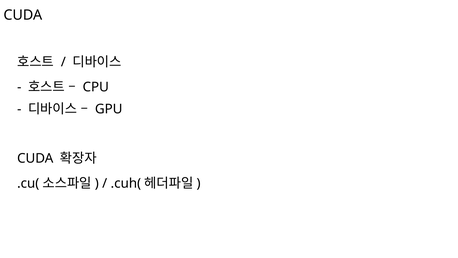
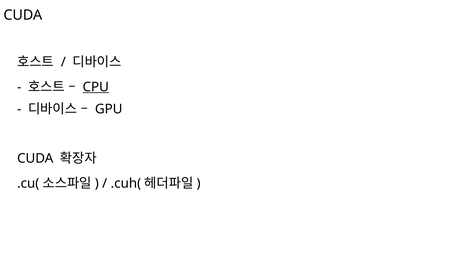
CPU underline: none -> present
